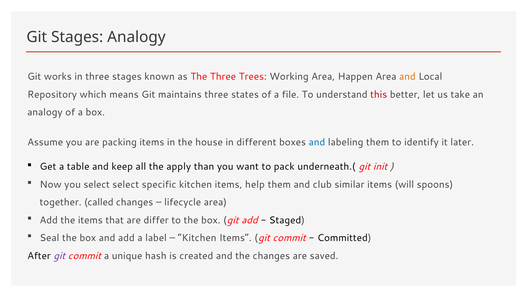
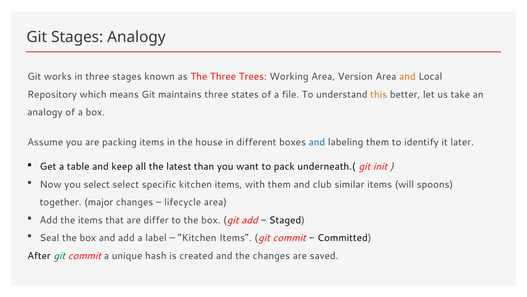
Happen: Happen -> Version
this colour: red -> orange
apply: apply -> latest
help: help -> with
called: called -> major
git at (59, 255) colour: purple -> green
